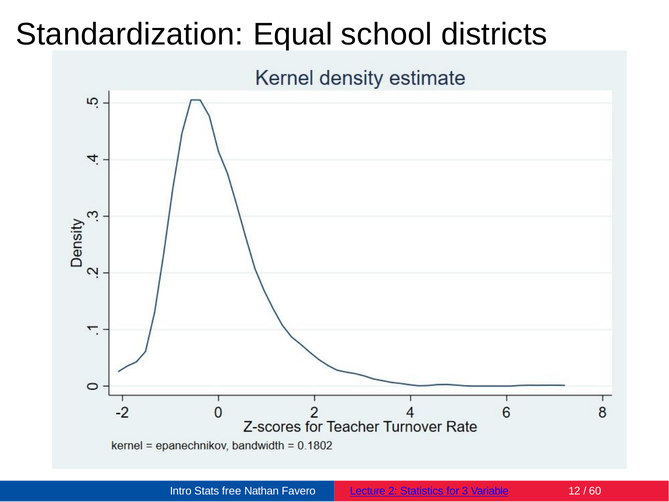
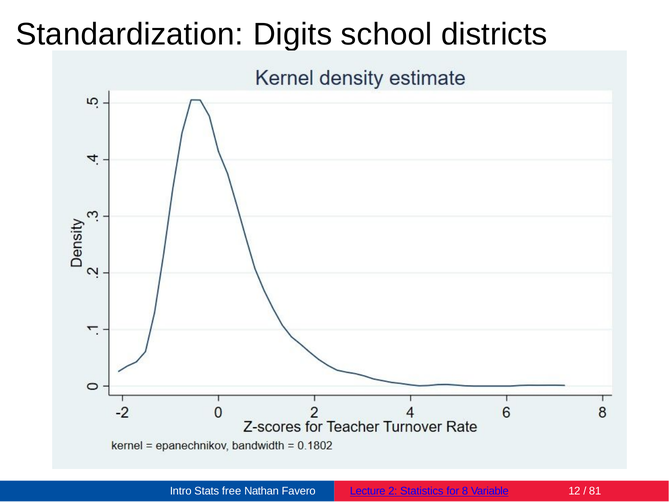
Equal: Equal -> Digits
3: 3 -> 8
60: 60 -> 81
